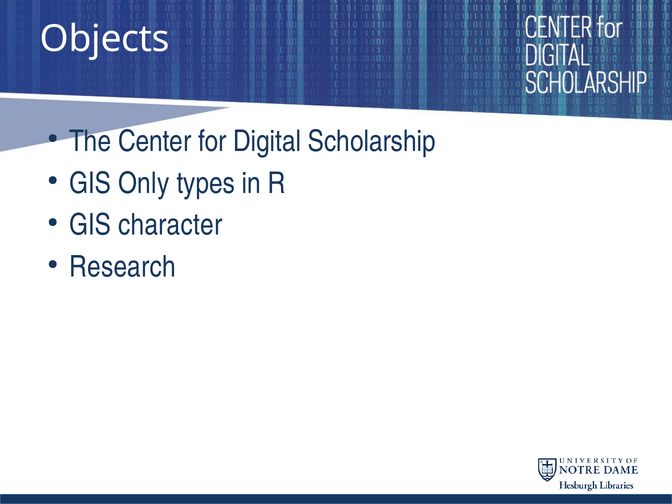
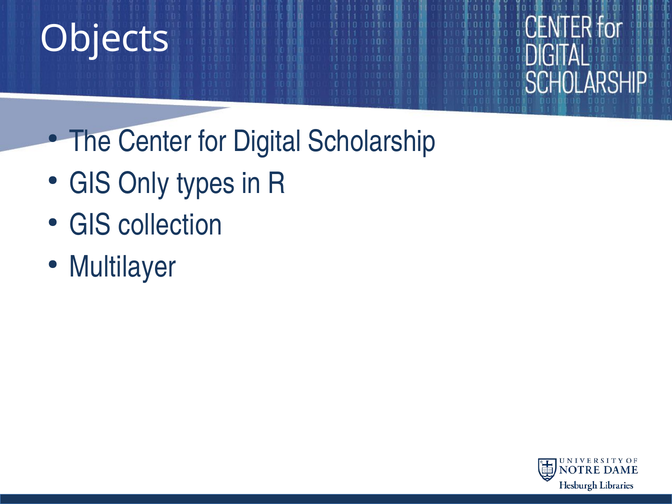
character: character -> collection
Research: Research -> Multilayer
